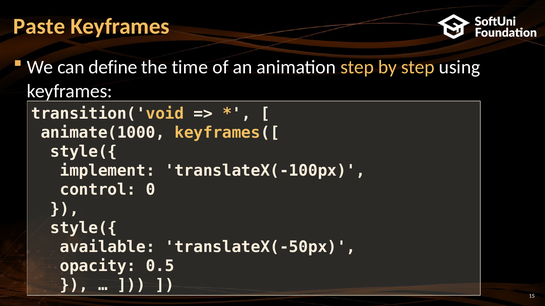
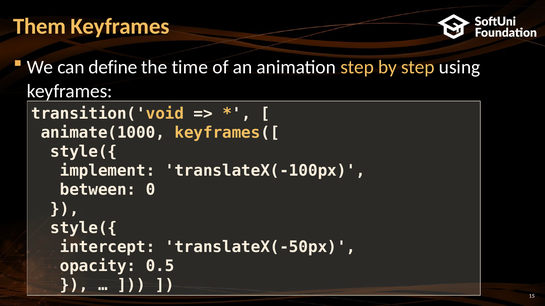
Paste: Paste -> Them
control: control -> between
available: available -> intercept
